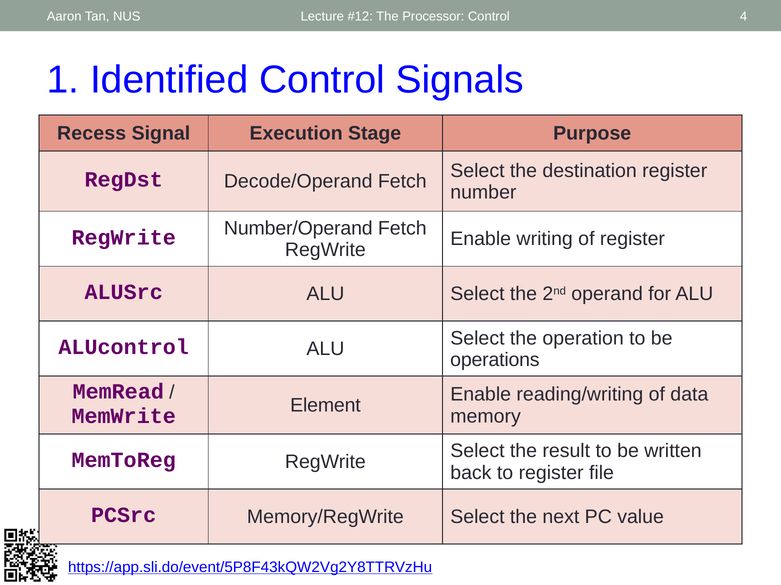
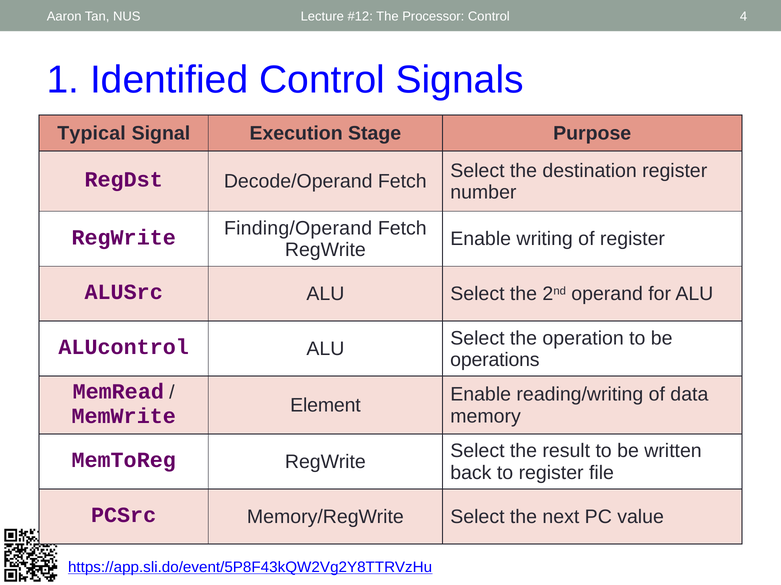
Recess: Recess -> Typical
Number/Operand: Number/Operand -> Finding/Operand
